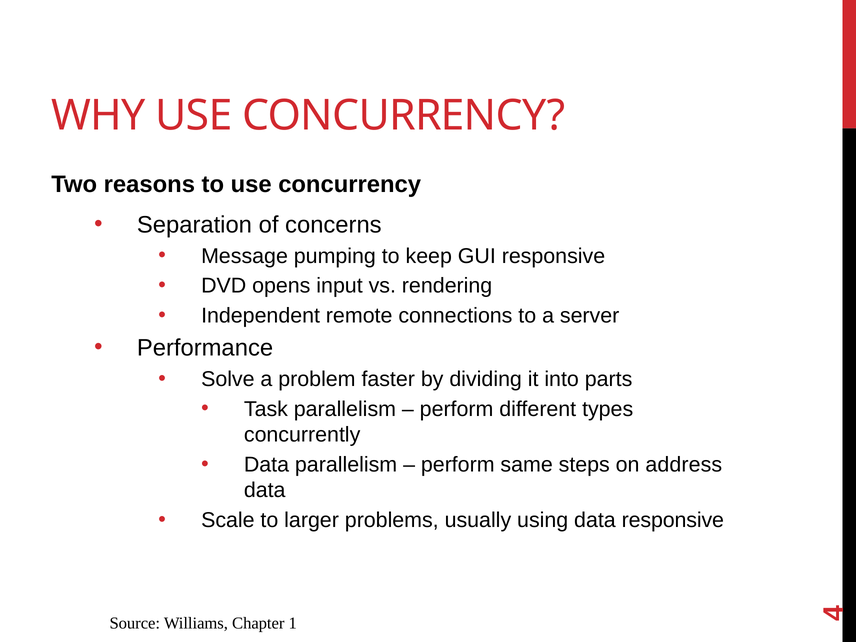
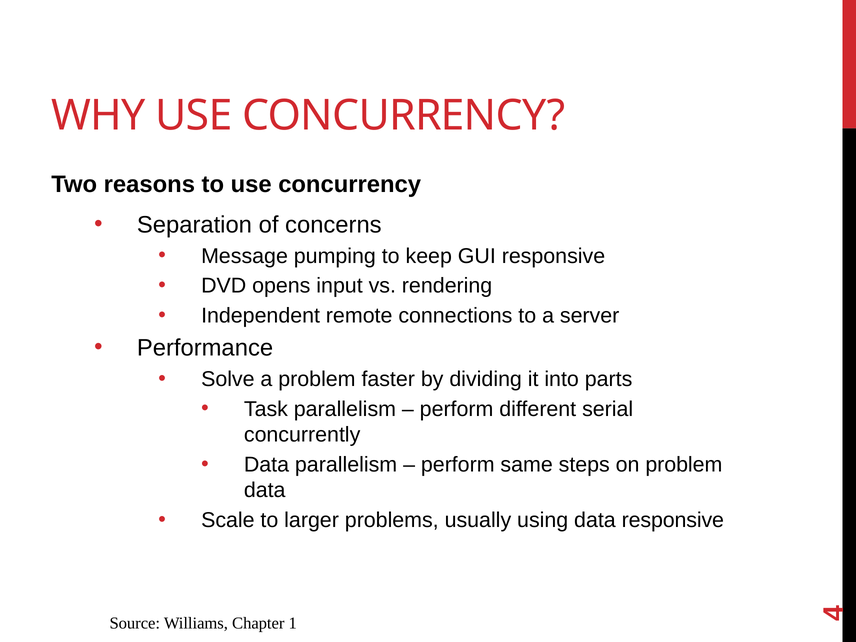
types: types -> serial
on address: address -> problem
